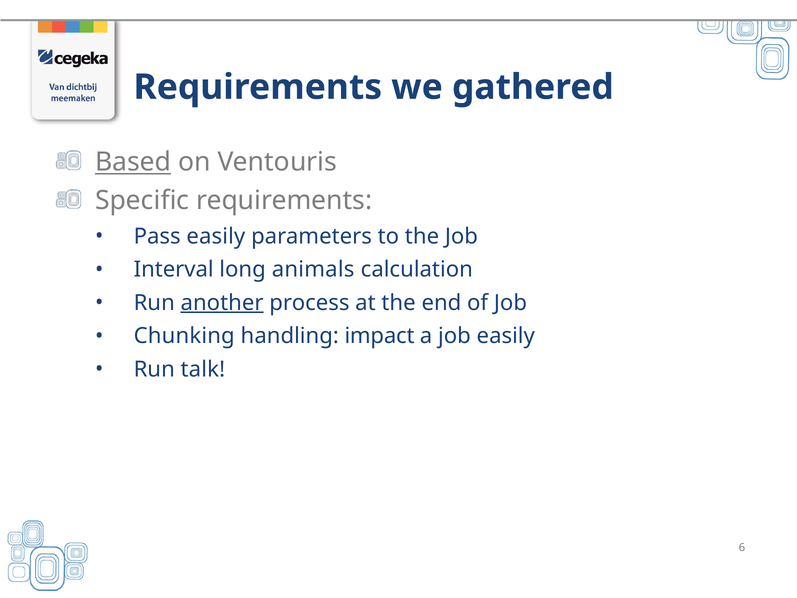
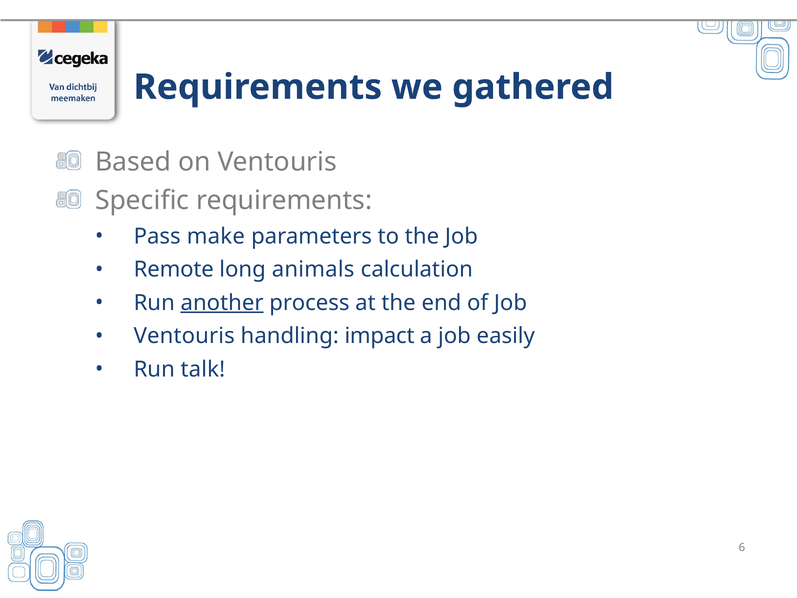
Based underline: present -> none
Pass easily: easily -> make
Interval: Interval -> Remote
Chunking at (184, 336): Chunking -> Ventouris
